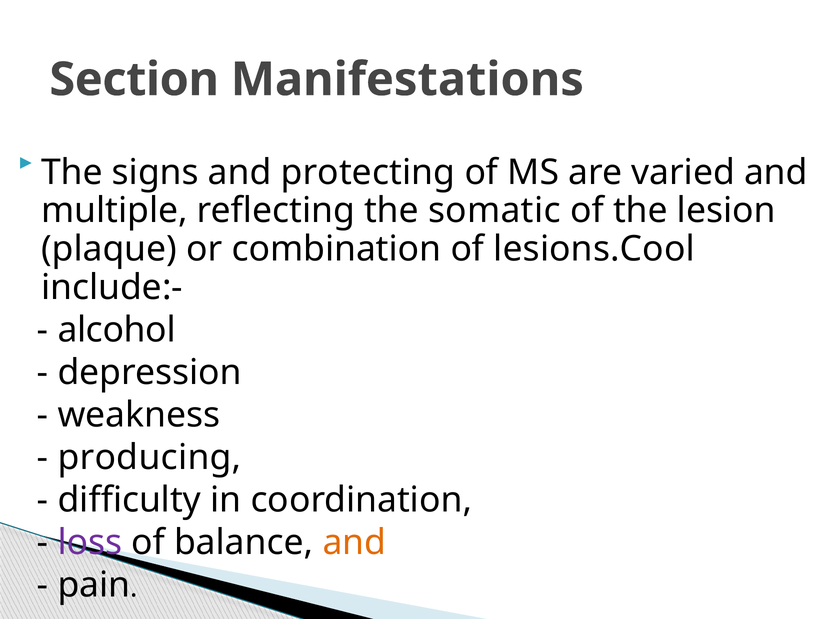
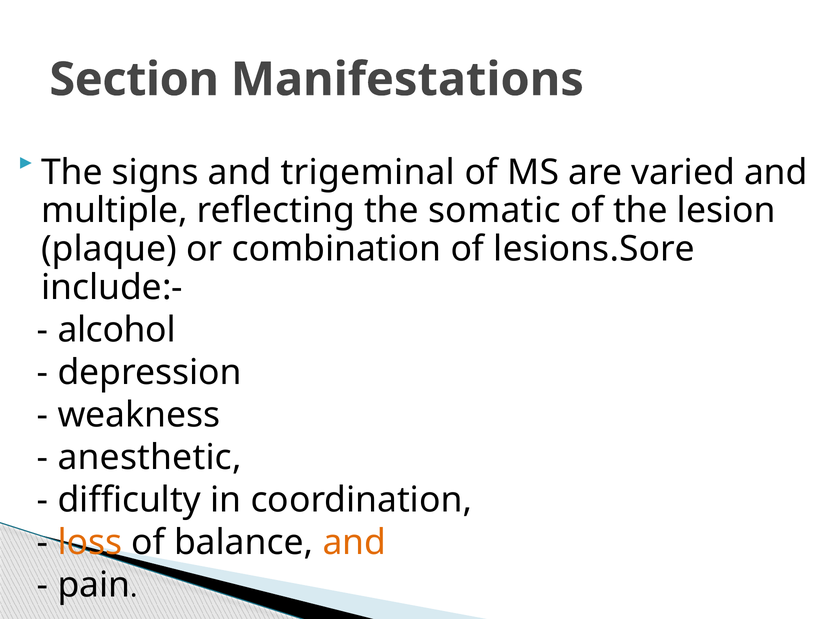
protecting: protecting -> trigeminal
lesions.Cool: lesions.Cool -> lesions.Sore
producing: producing -> anesthetic
loss colour: purple -> orange
